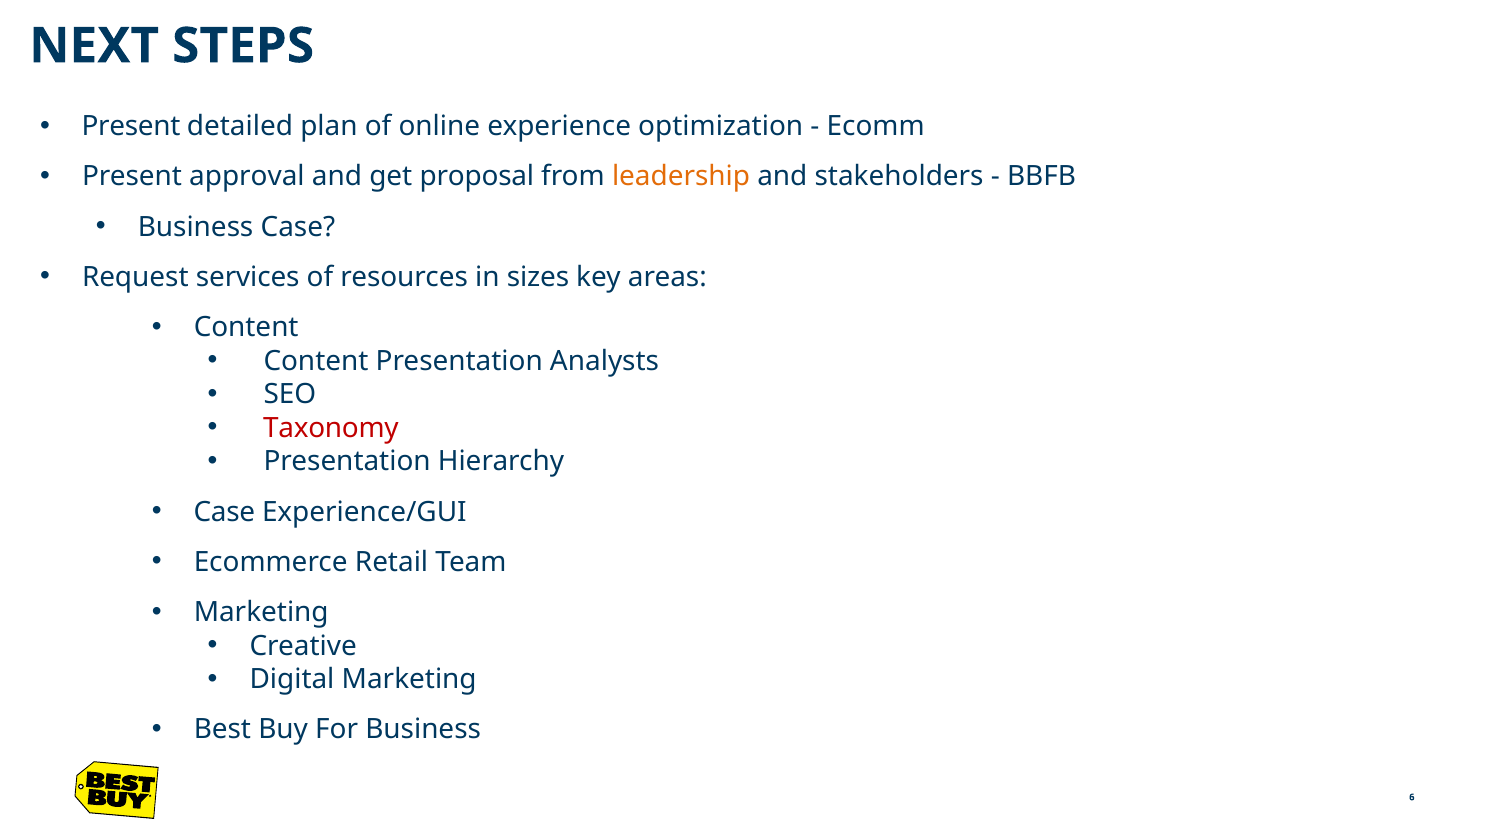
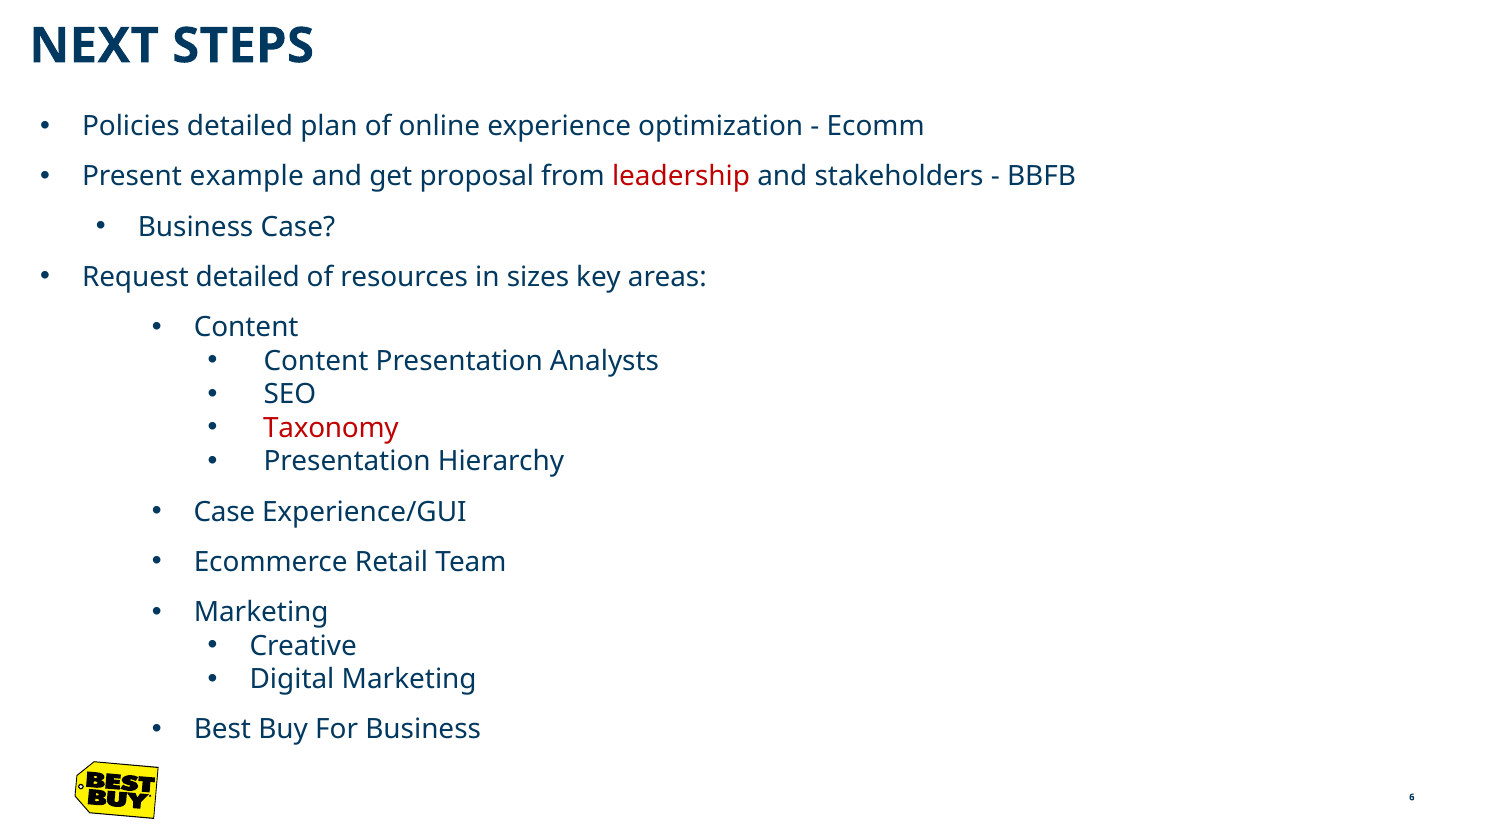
Present at (131, 126): Present -> Policies
approval: approval -> example
leadership colour: orange -> red
Request services: services -> detailed
